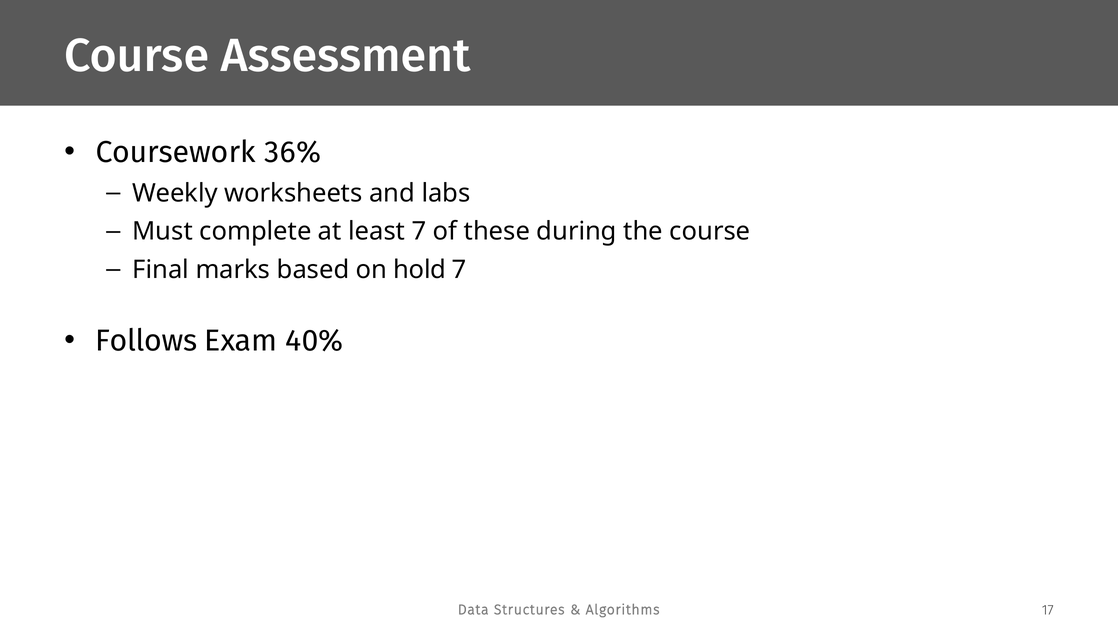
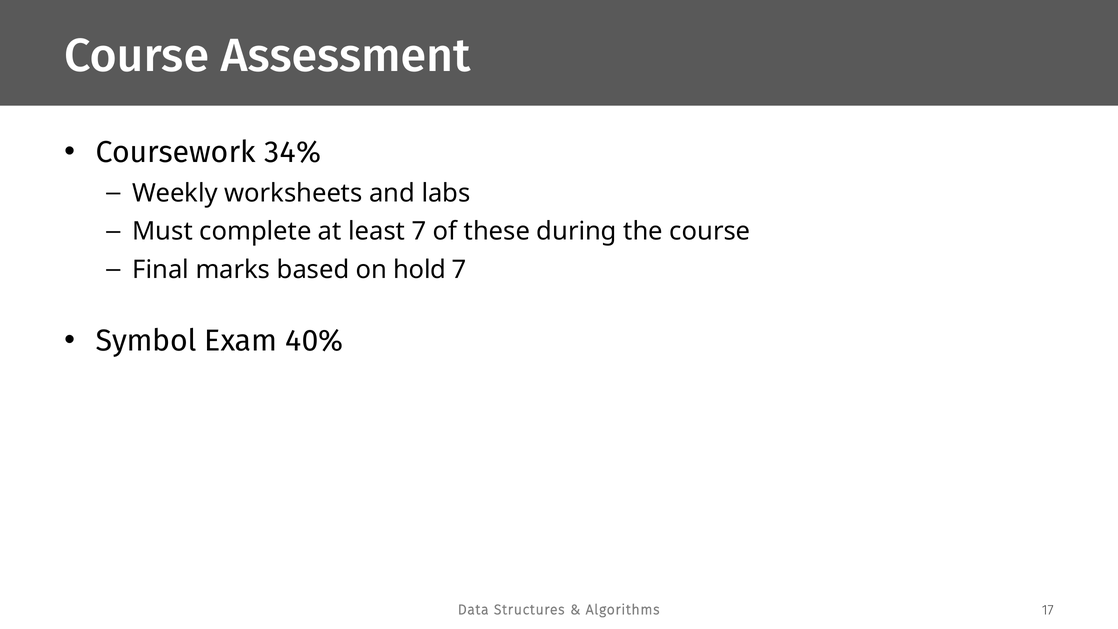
36%: 36% -> 34%
Follows: Follows -> Symbol
